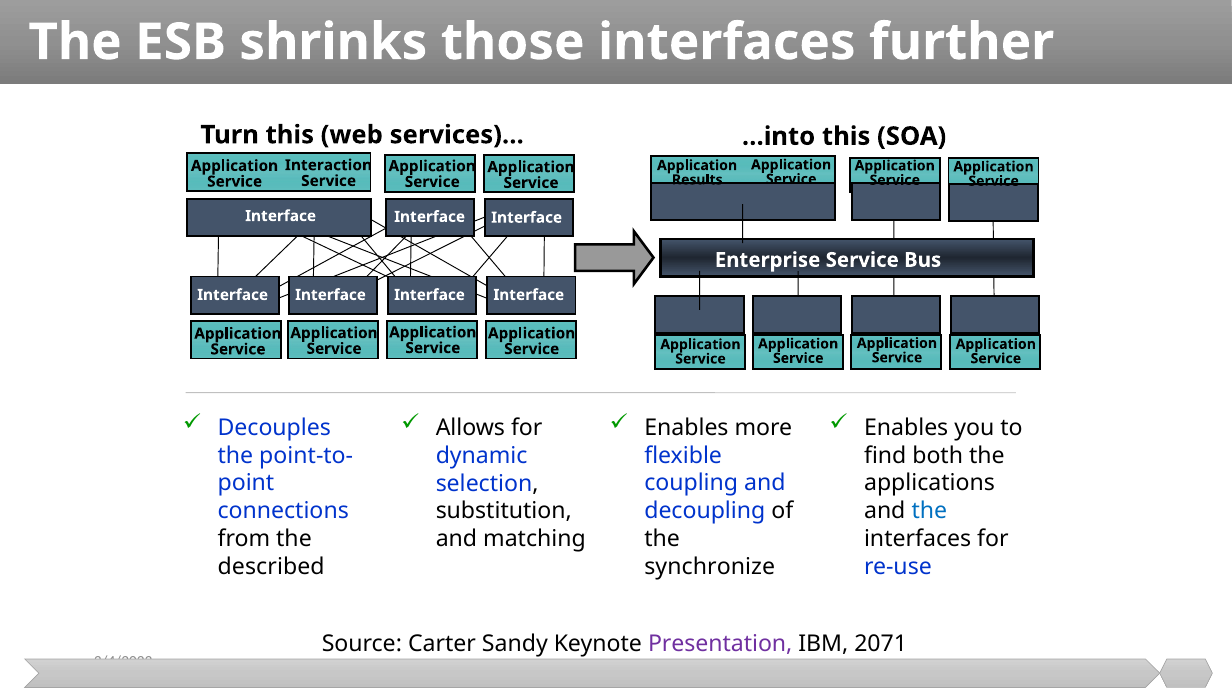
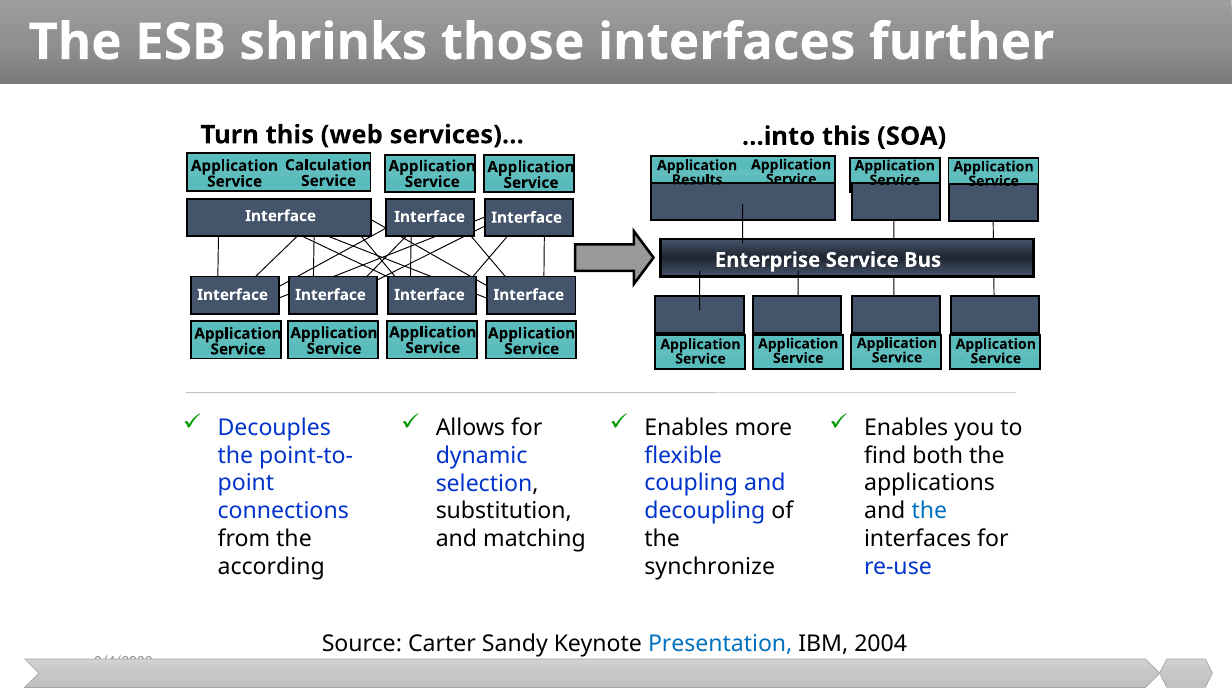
Interaction: Interaction -> Calculation
described: described -> according
Presentation colour: purple -> blue
2071: 2071 -> 2004
